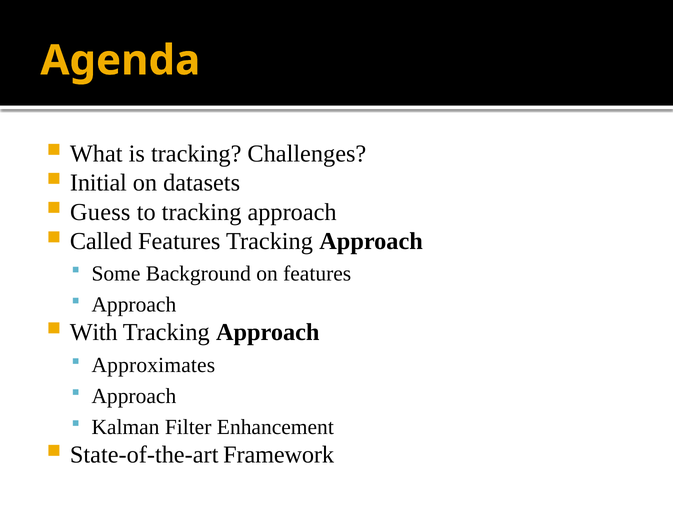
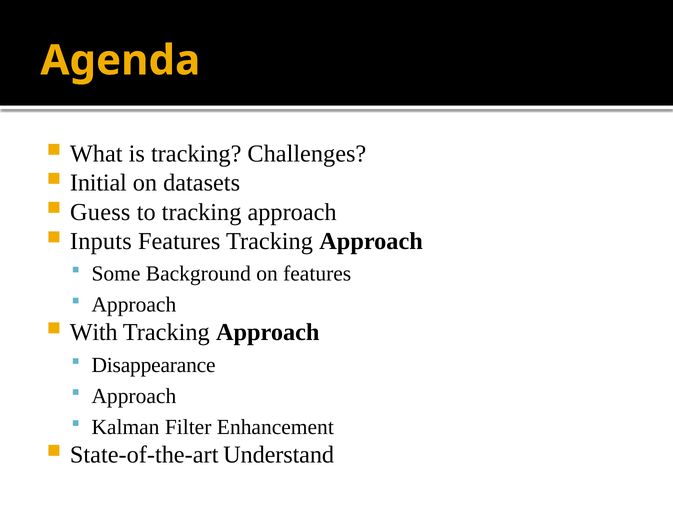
Called: Called -> Inputs
Approximates: Approximates -> Disappearance
Framework: Framework -> Understand
